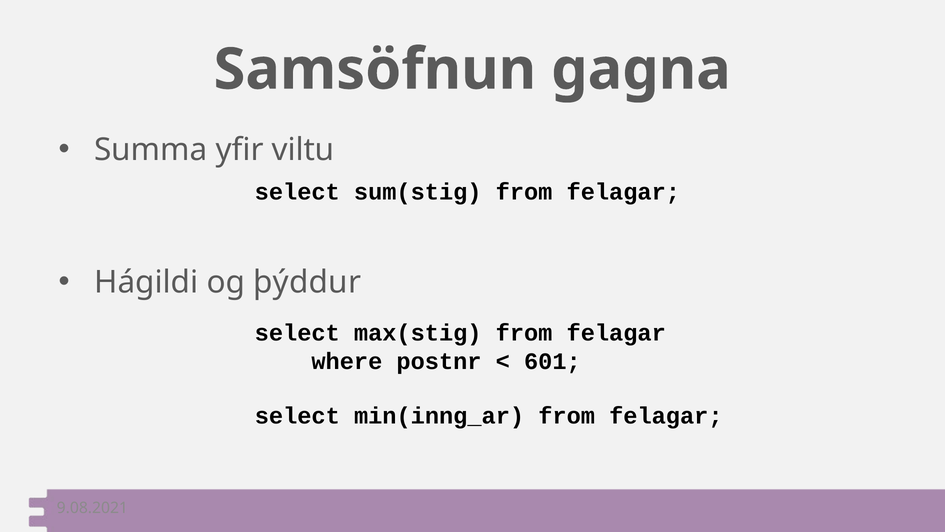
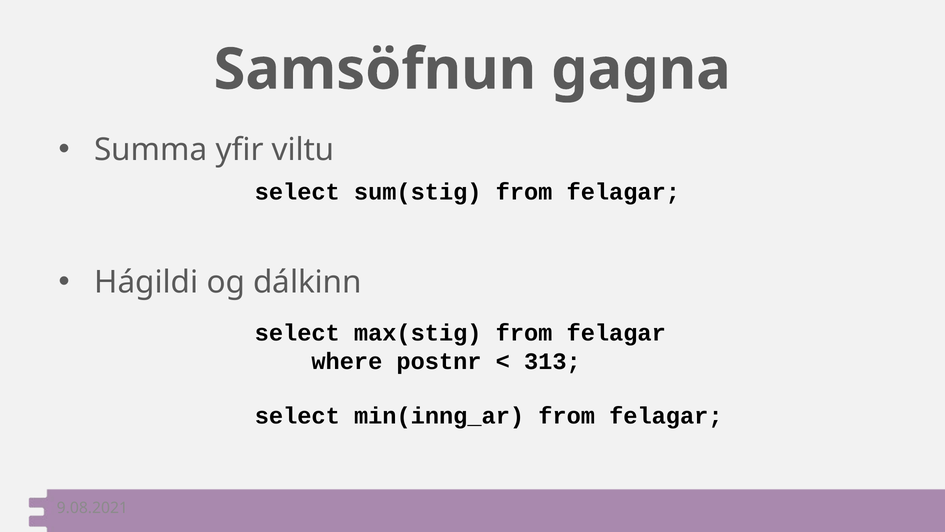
þýddur: þýddur -> dálkinn
601: 601 -> 313
